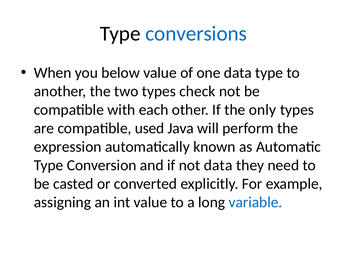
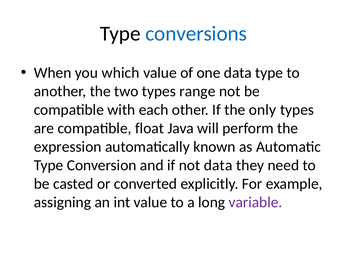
below: below -> which
check: check -> range
used: used -> float
variable colour: blue -> purple
